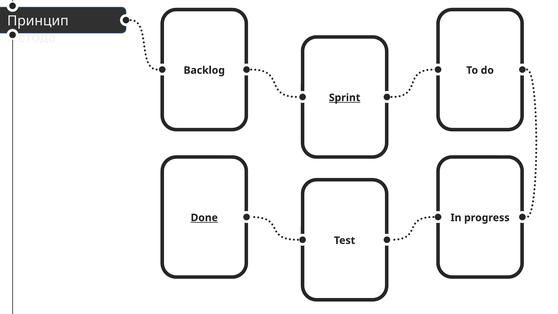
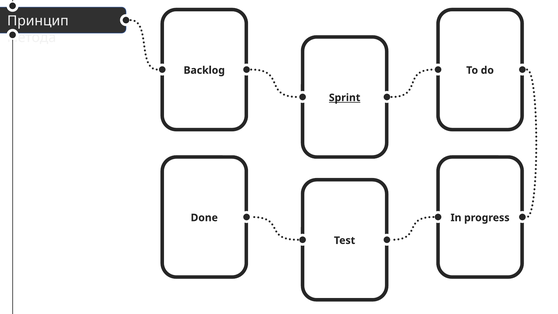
Done underline: present -> none
